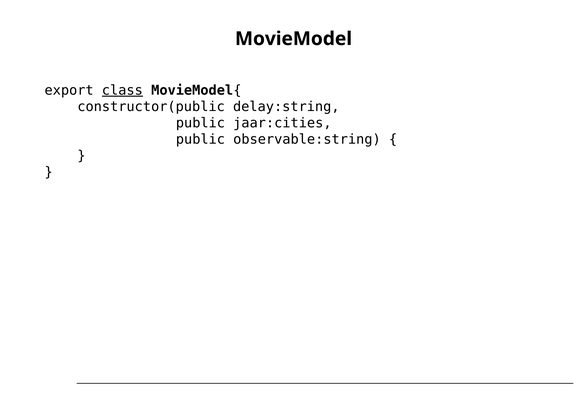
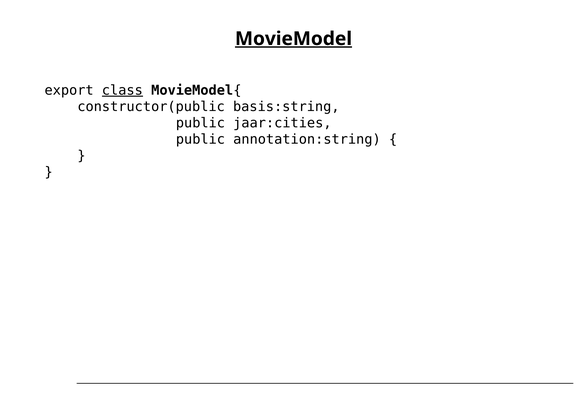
MovieModel underline: none -> present
delay:string: delay:string -> basis:string
observable:string: observable:string -> annotation:string
